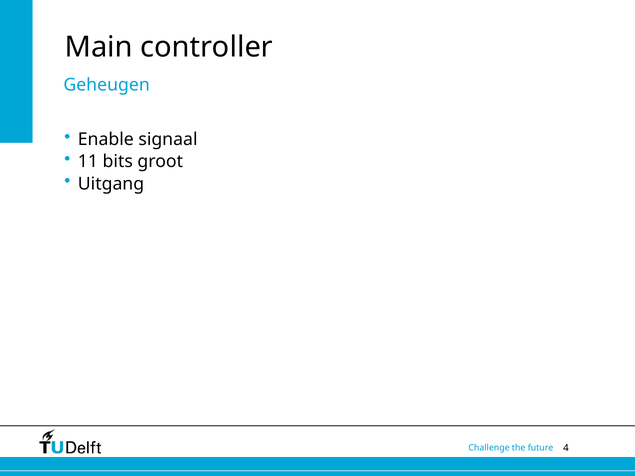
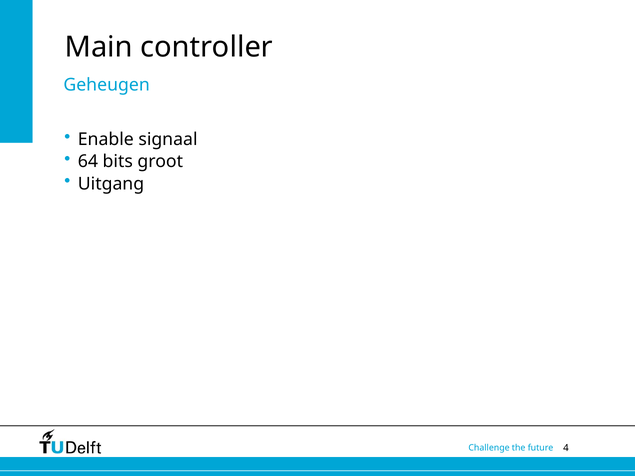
11: 11 -> 64
